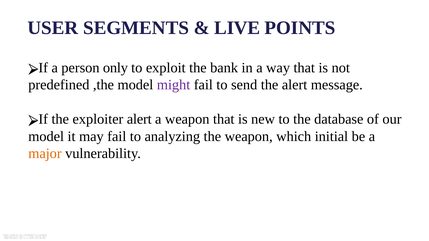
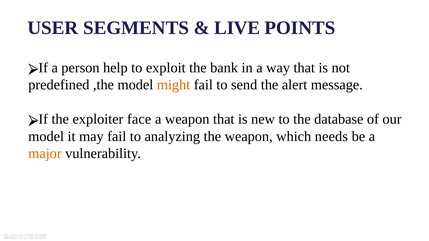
only: only -> help
might colour: purple -> orange
exploiter alert: alert -> face
initial: initial -> needs
